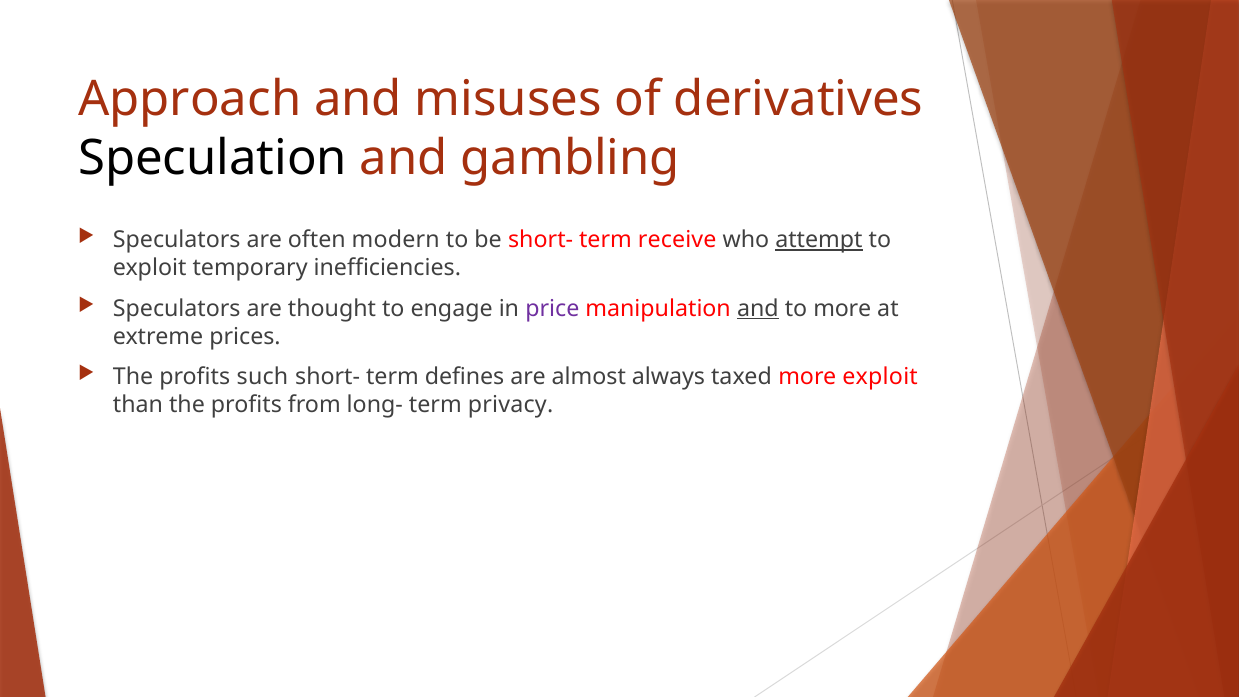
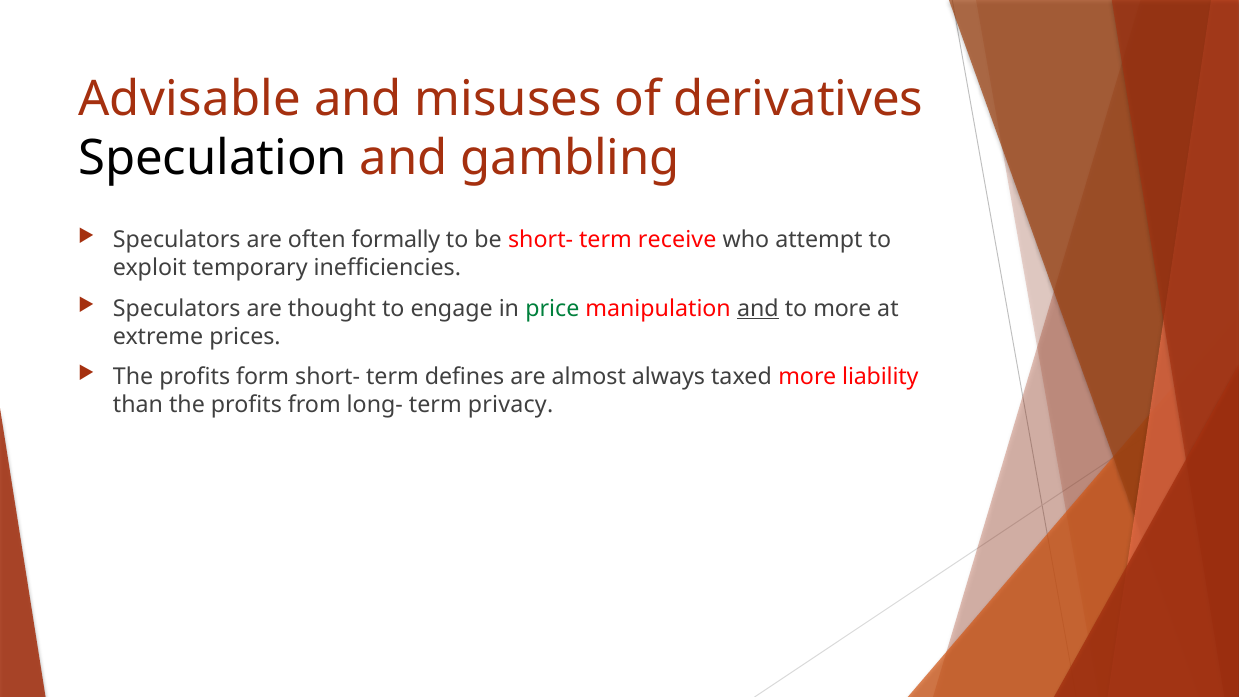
Approach: Approach -> Advisable
modern: modern -> formally
attempt underline: present -> none
price colour: purple -> green
such: such -> form
more exploit: exploit -> liability
